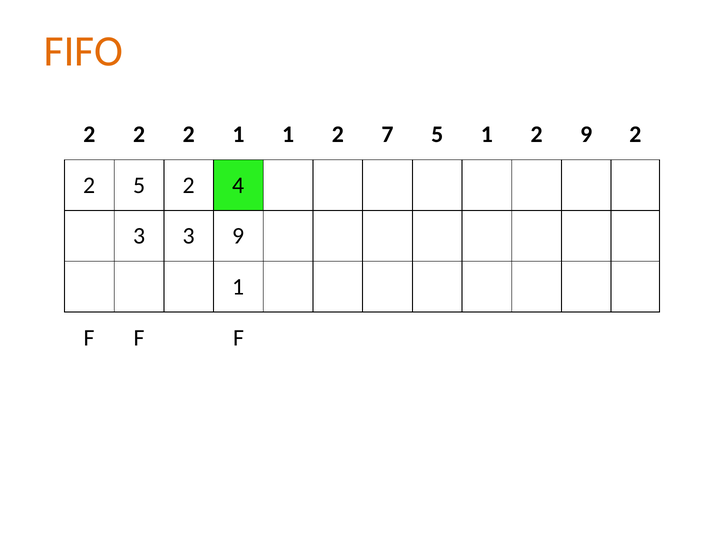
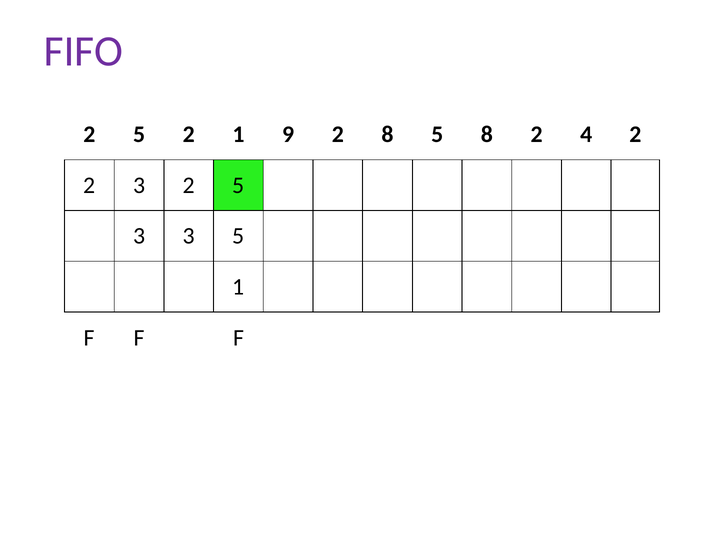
FIFO colour: orange -> purple
2 at (139, 135): 2 -> 5
1 1: 1 -> 9
2 7: 7 -> 8
5 1: 1 -> 8
2 9: 9 -> 4
2 5: 5 -> 3
4 at (238, 185): 4 -> 5
3 9: 9 -> 5
